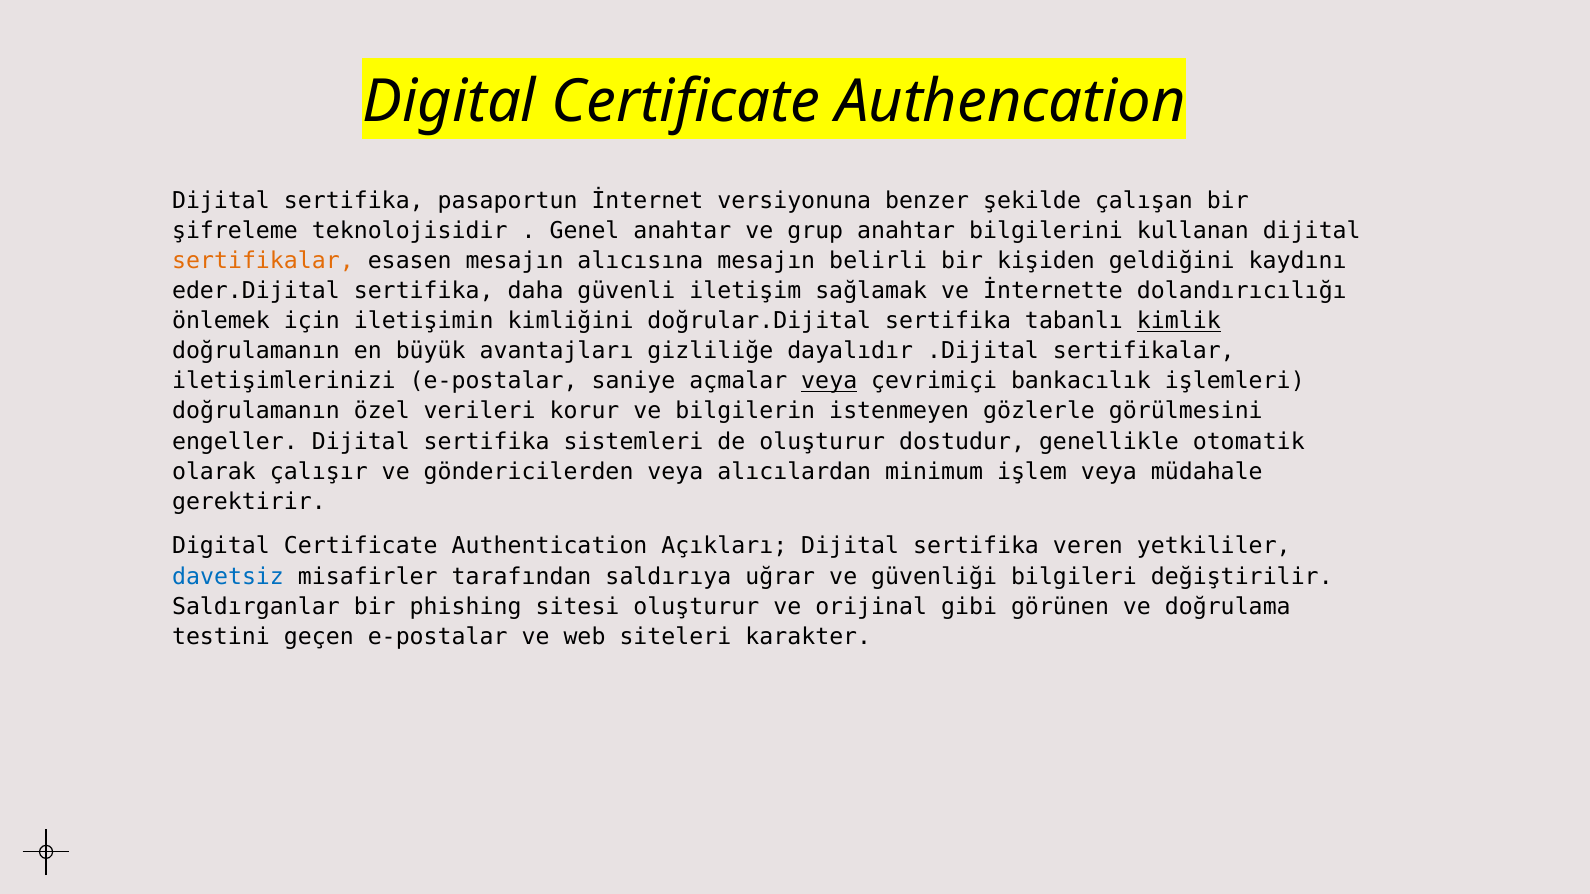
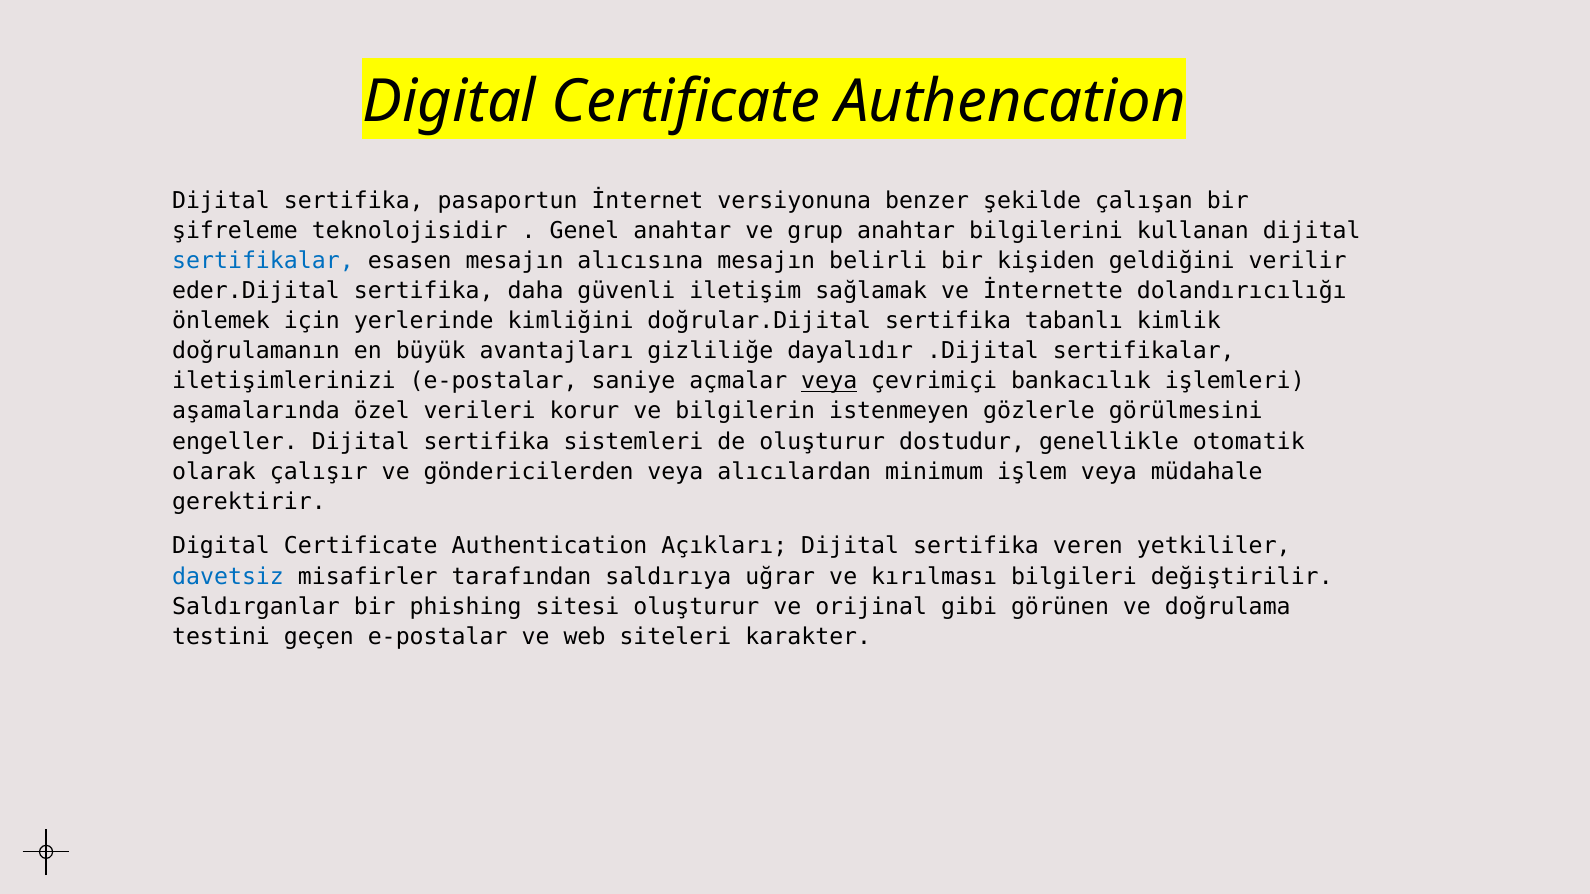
sertifikalar at (263, 261) colour: orange -> blue
kaydını: kaydını -> verilir
iletişimin: iletişimin -> yerlerinde
kimlik underline: present -> none
doğrulamanın at (256, 412): doğrulamanın -> aşamalarında
güvenliği: güvenliği -> kırılması
